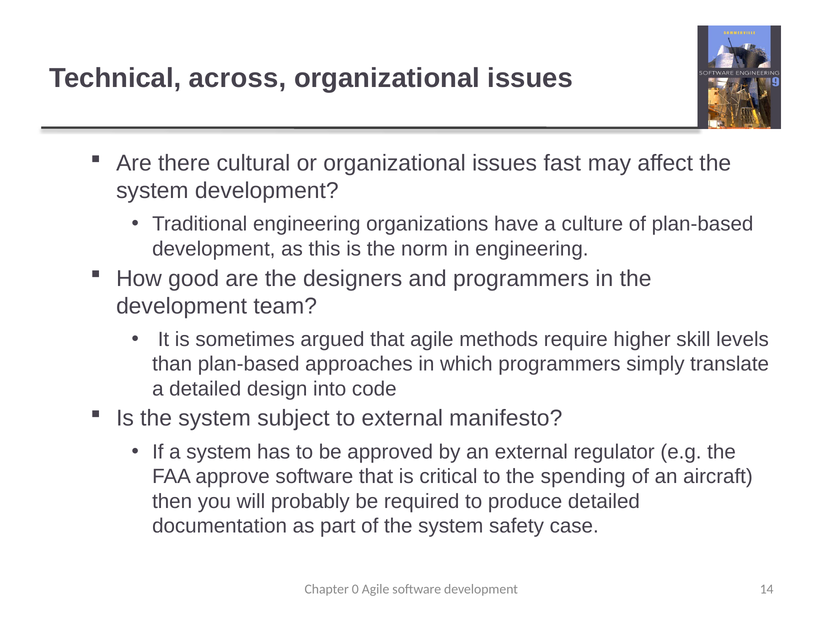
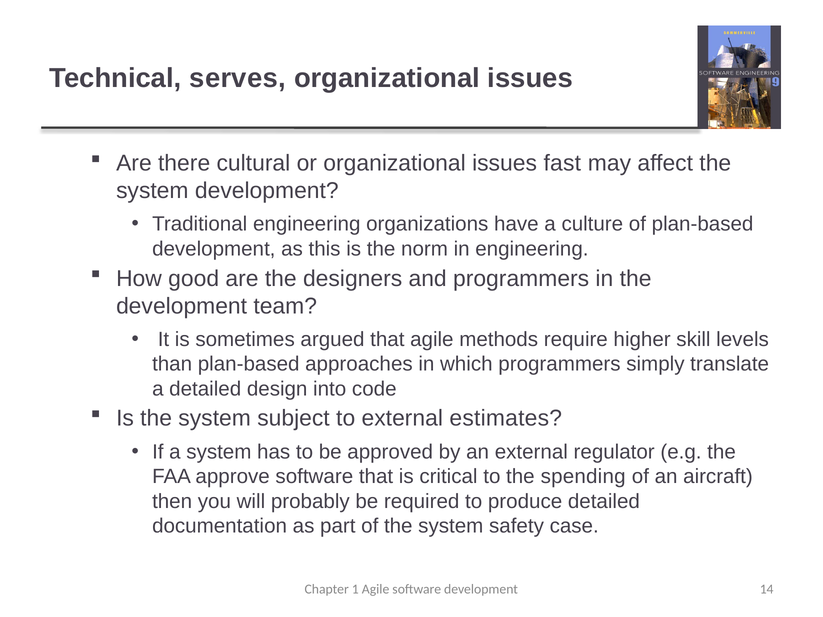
across: across -> serves
manifesto: manifesto -> estimates
0: 0 -> 1
